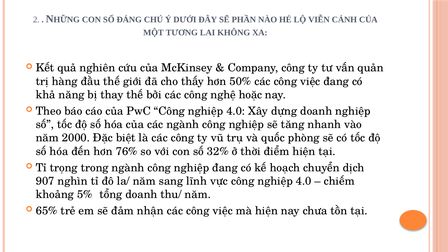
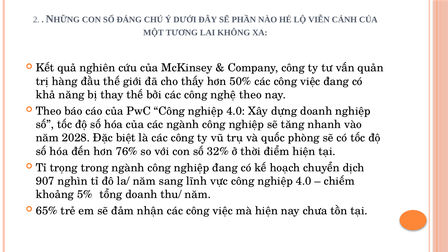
nghệ hoặc: hoặc -> theo
2000: 2000 -> 2028
